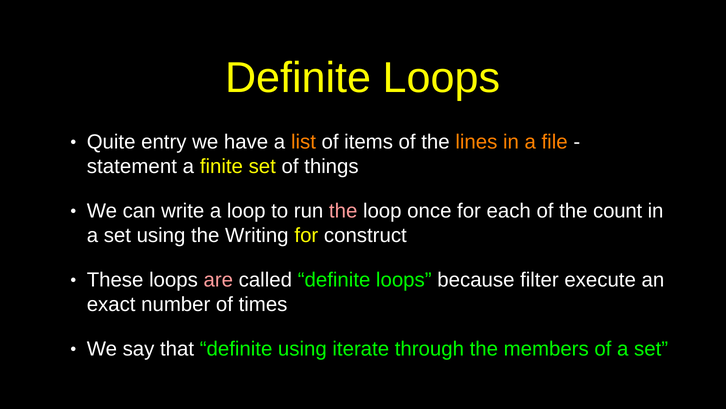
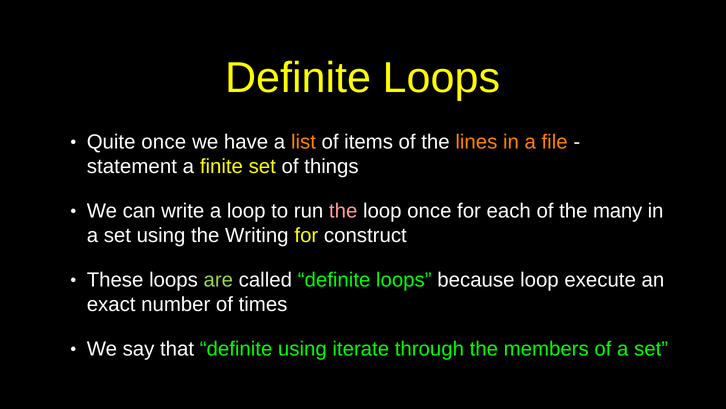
Quite entry: entry -> once
count: count -> many
are colour: pink -> light green
because filter: filter -> loop
